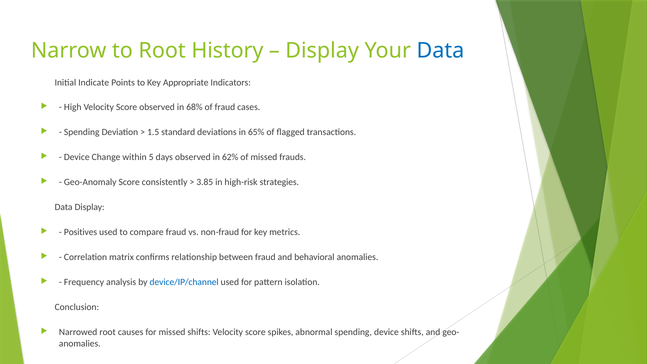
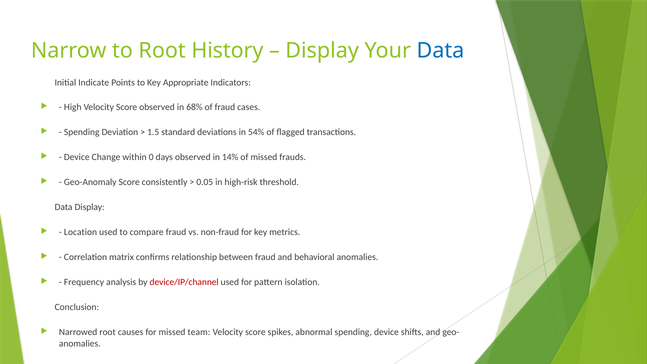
65%: 65% -> 54%
5: 5 -> 0
62%: 62% -> 14%
3.85: 3.85 -> 0.05
strategies: strategies -> threshold
Positives: Positives -> Location
device/IP/channel colour: blue -> red
missed shifts: shifts -> team
